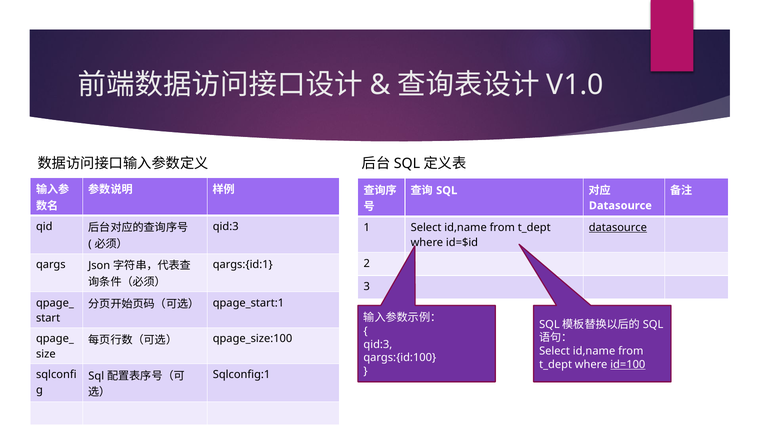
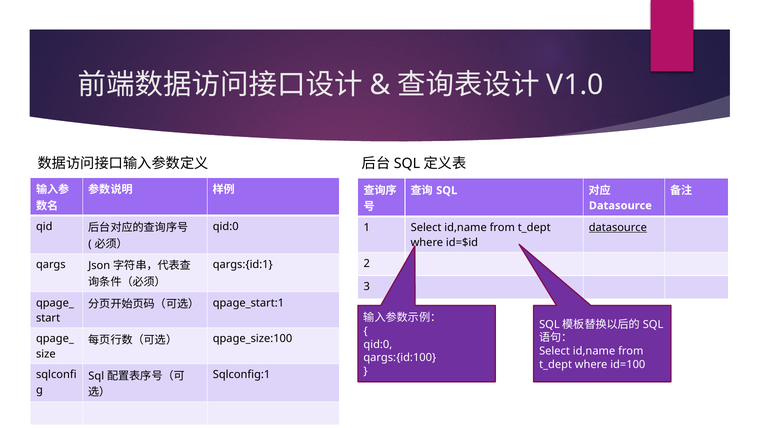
qid:3 at (226, 226): qid:3 -> qid:0
qid:3 at (378, 344): qid:3 -> qid:0
id=100 underline: present -> none
